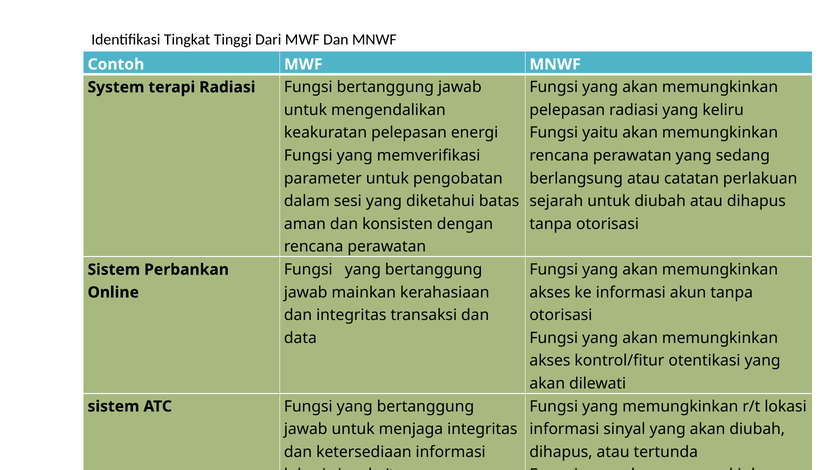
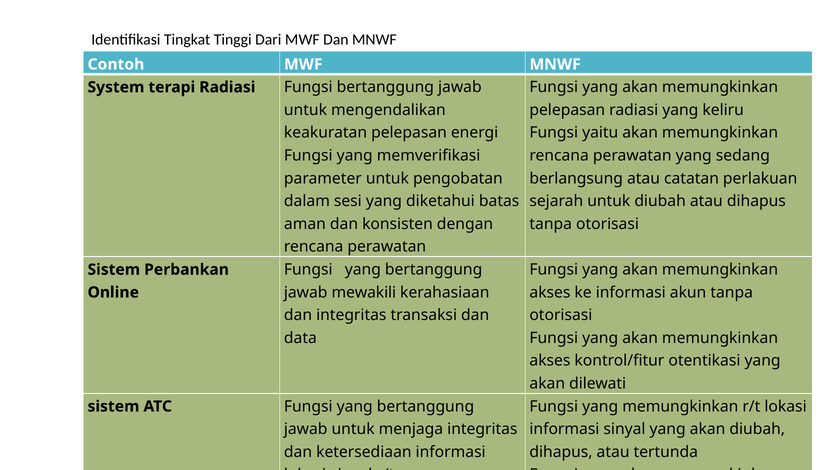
mainkan: mainkan -> mewakili
